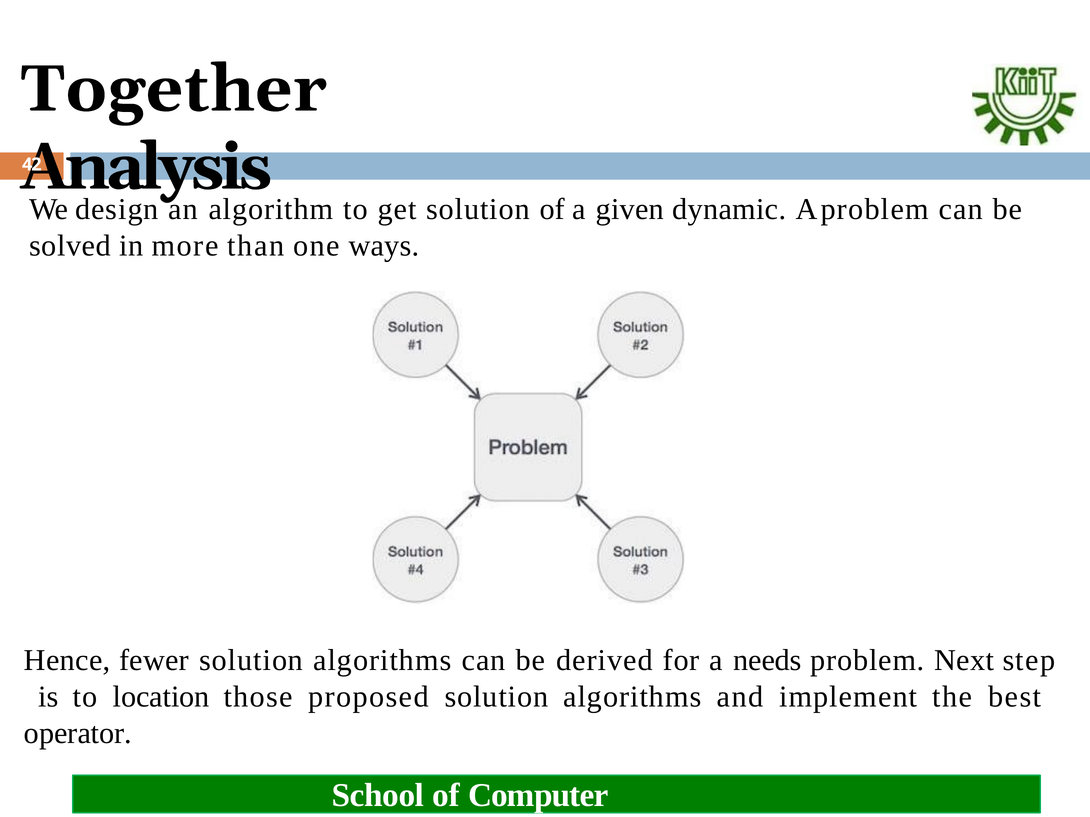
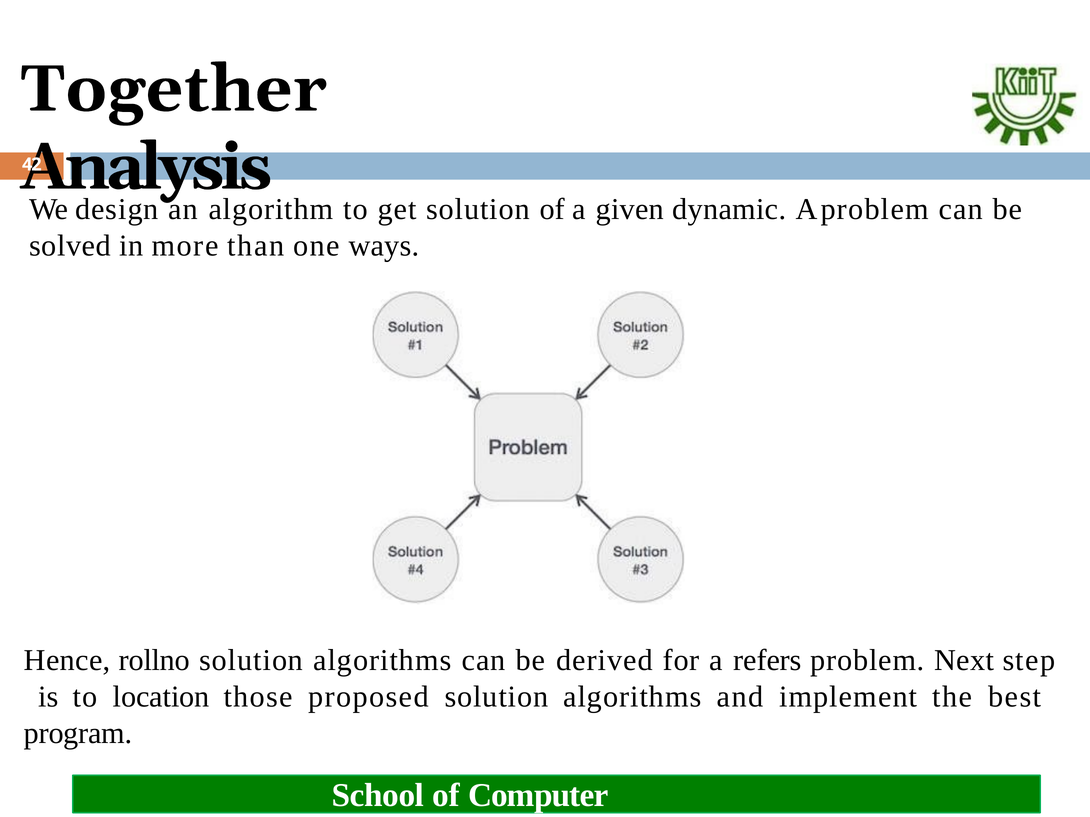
fewer: fewer -> rollno
needs: needs -> refers
operator: operator -> program
